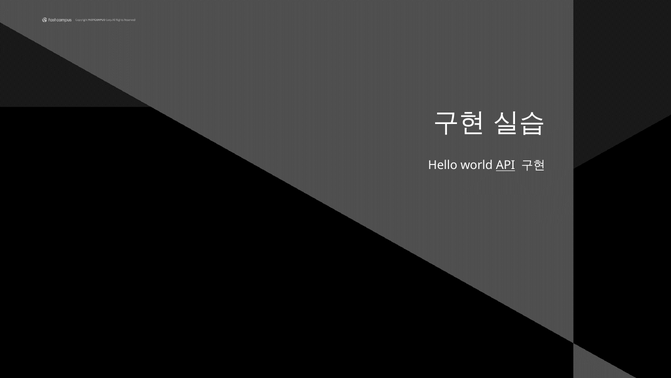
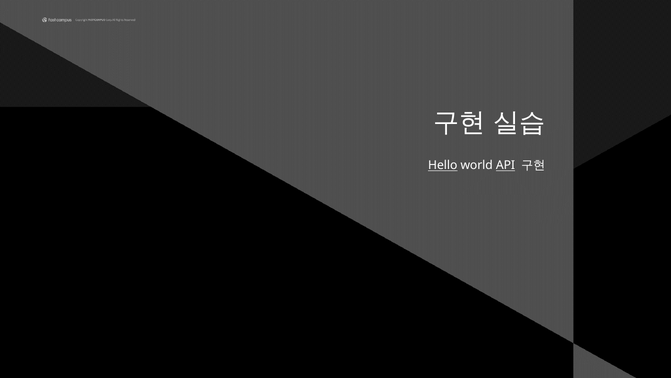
Hello underline: none -> present
